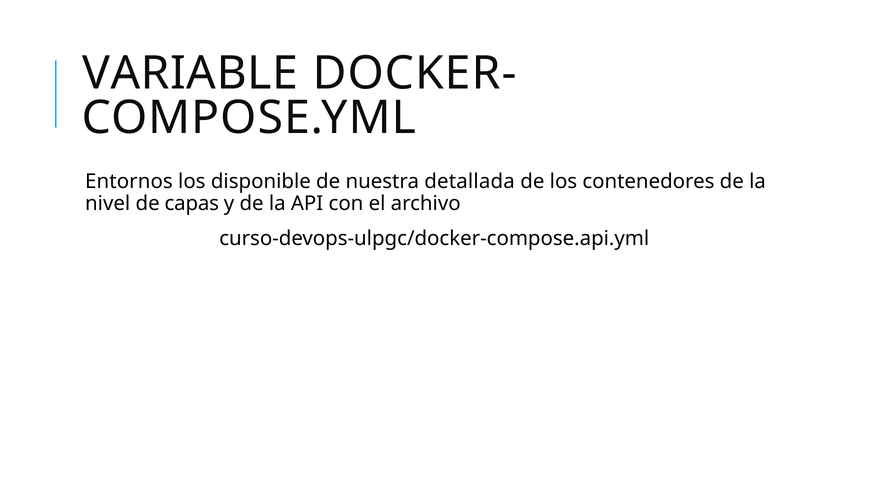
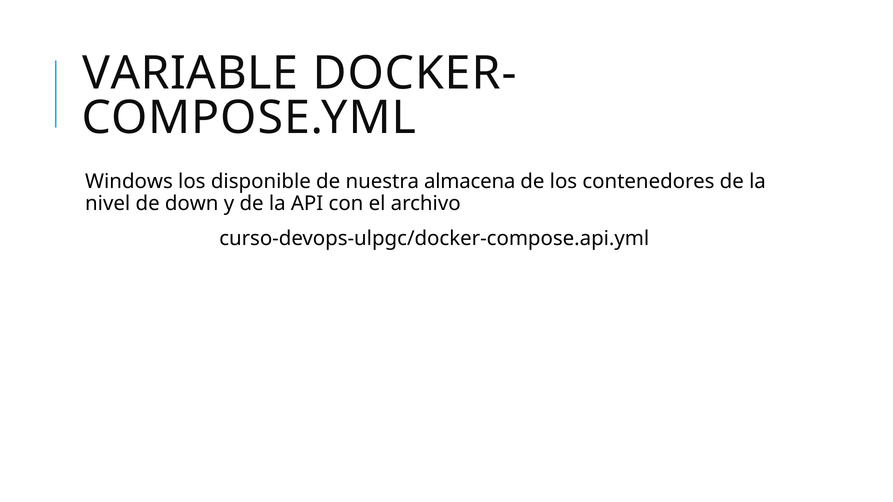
Entornos: Entornos -> Windows
detallada: detallada -> almacena
capas: capas -> down
